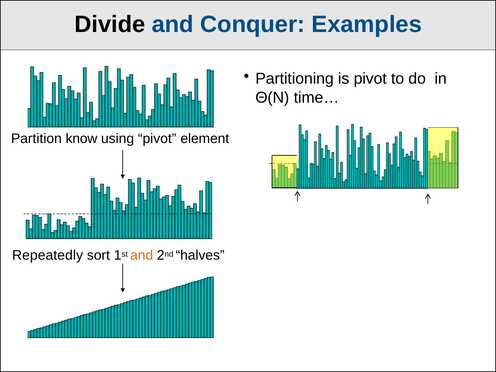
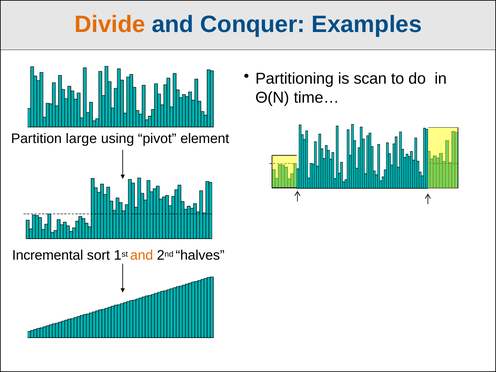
Divide colour: black -> orange
is pivot: pivot -> scan
know: know -> large
Repeatedly: Repeatedly -> Incremental
